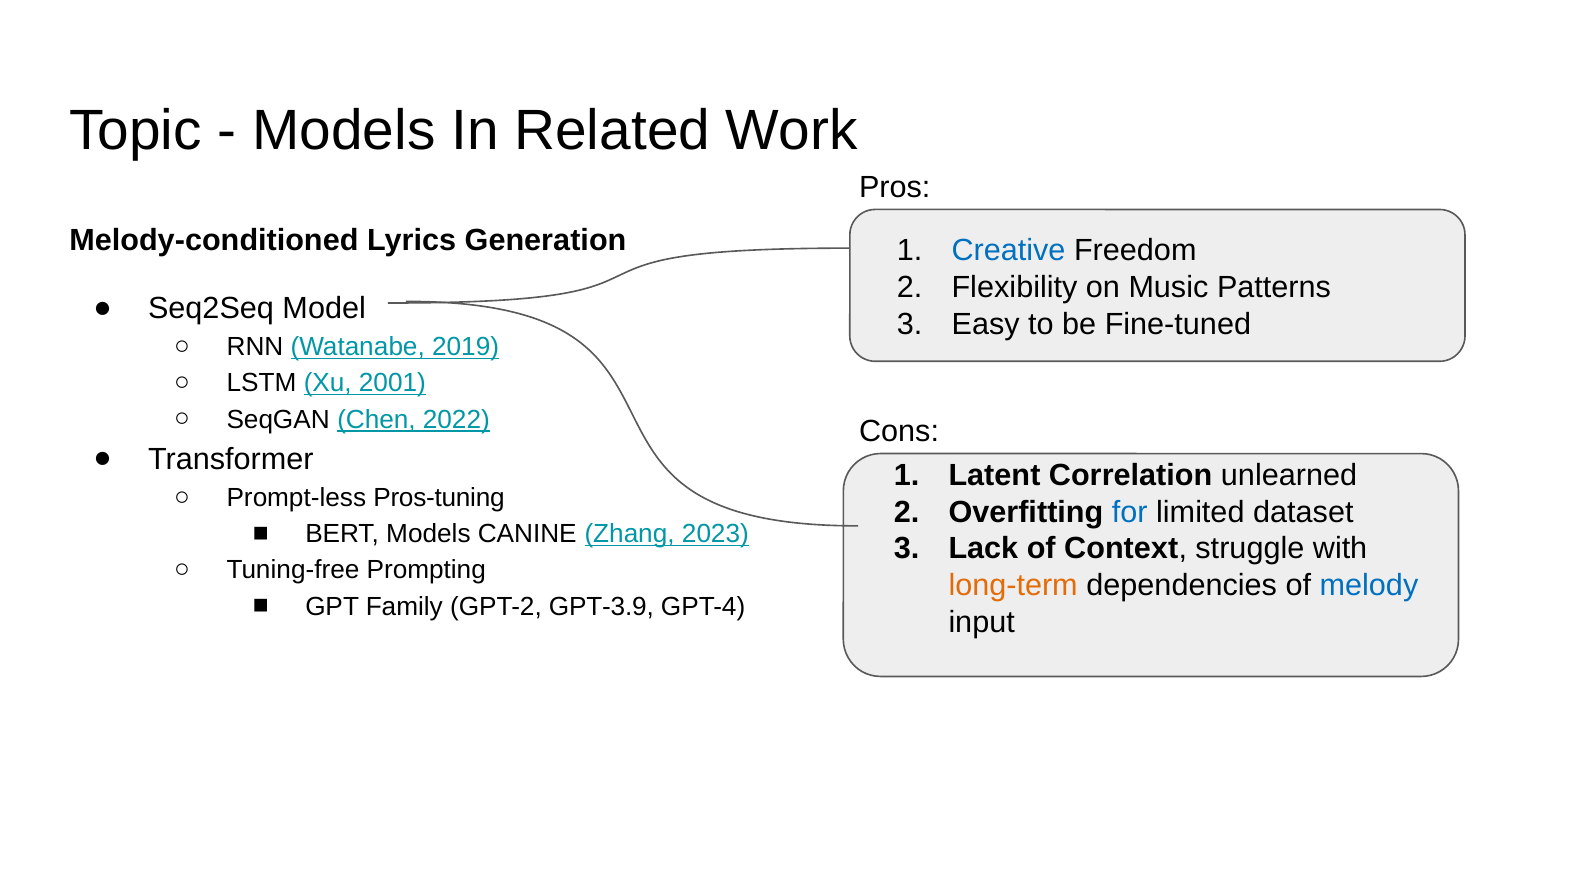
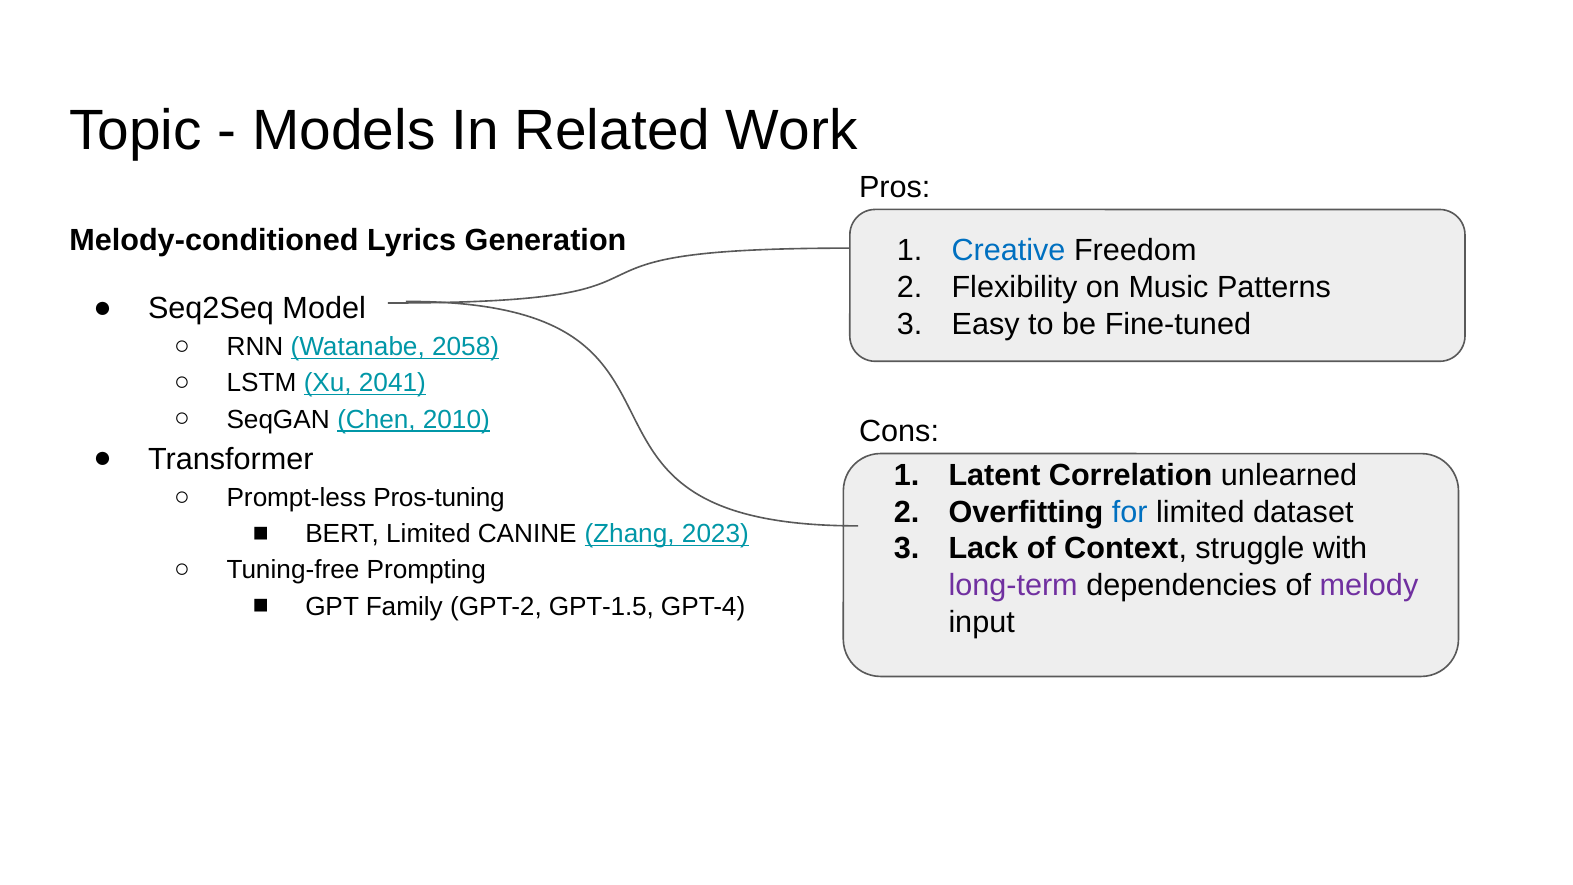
2019: 2019 -> 2058
2001: 2001 -> 2041
2022: 2022 -> 2010
BERT Models: Models -> Limited
long-term colour: orange -> purple
melody colour: blue -> purple
GPT-3.9: GPT-3.9 -> GPT-1.5
